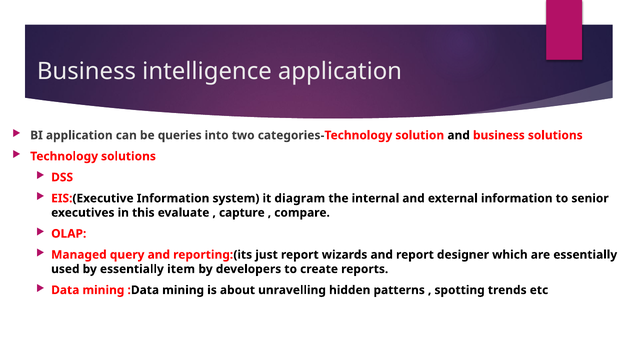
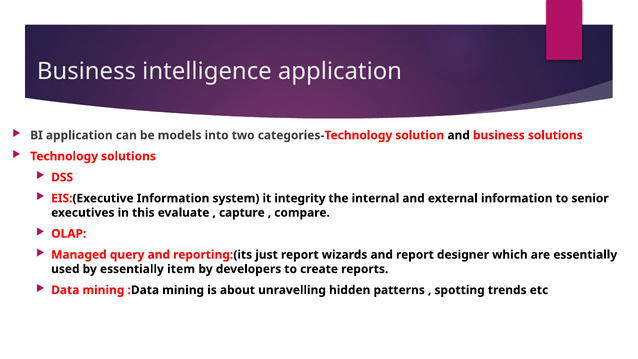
queries: queries -> models
diagram: diagram -> integrity
